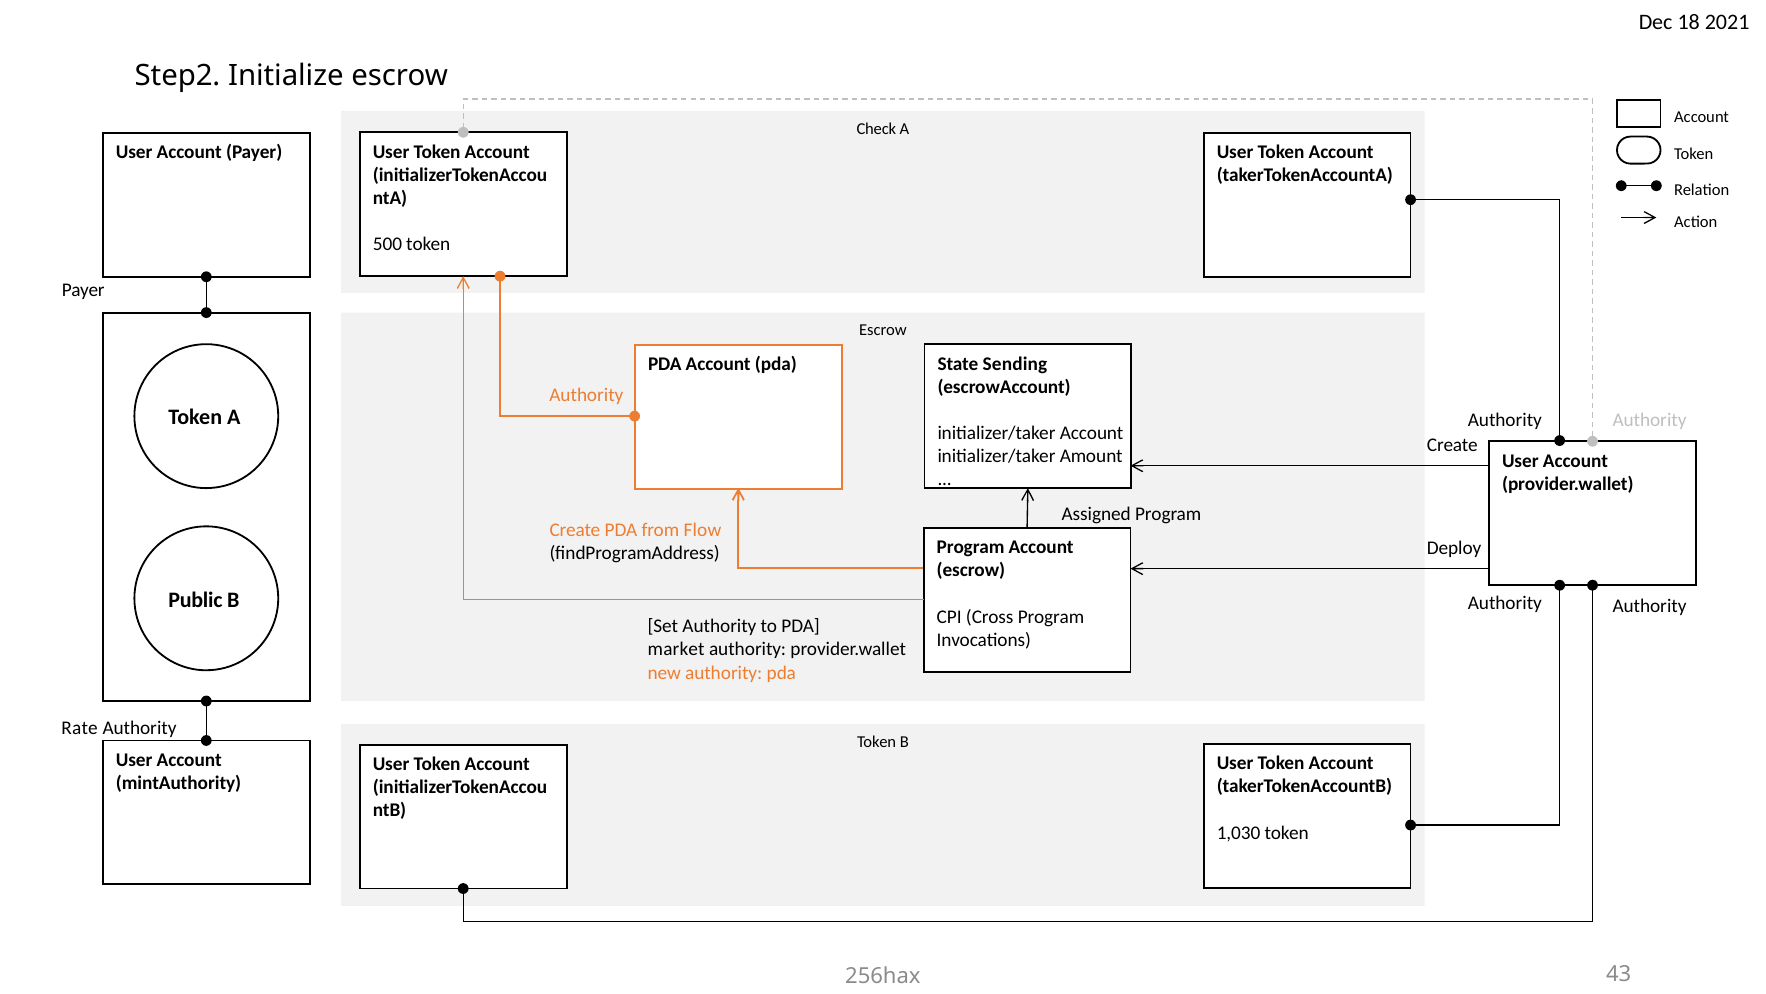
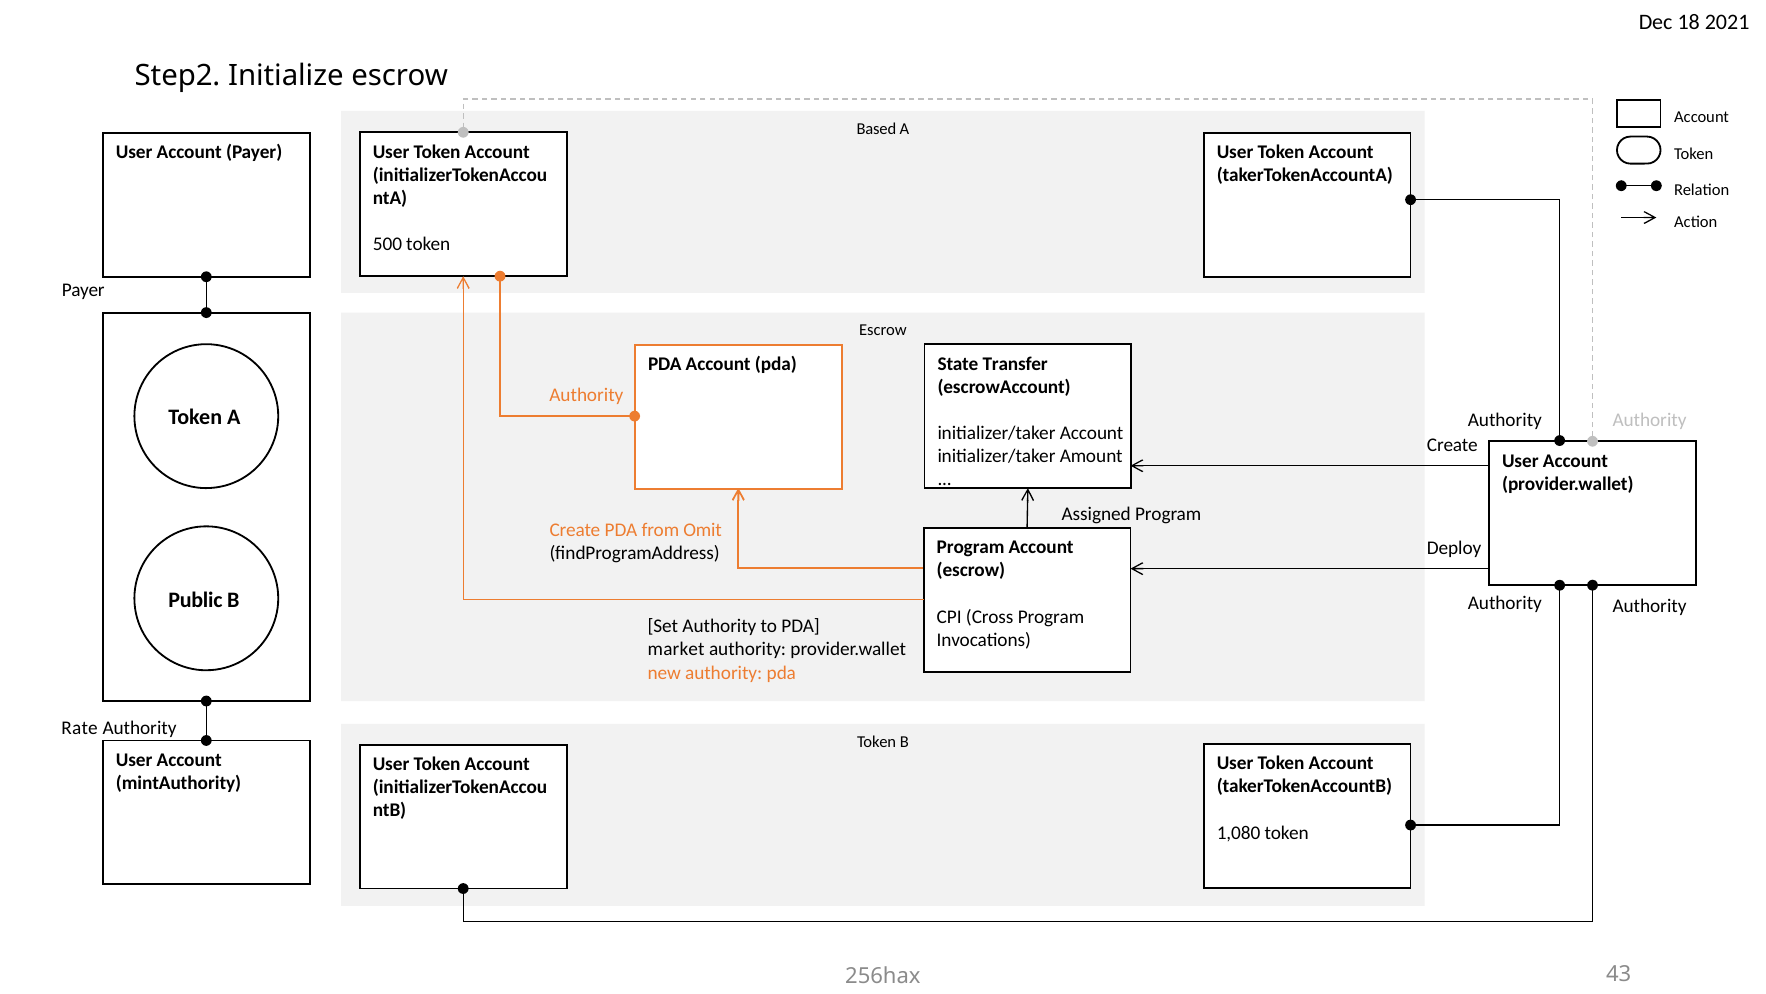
Check: Check -> Based
Sending: Sending -> Transfer
Flow: Flow -> Omit
1,030: 1,030 -> 1,080
